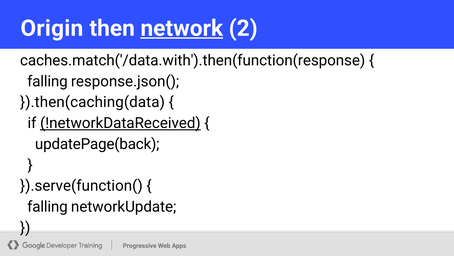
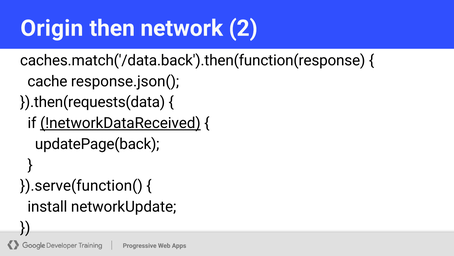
network underline: present -> none
caches.match('/data.with').then(function(response: caches.match('/data.with').then(function(response -> caches.match('/data.back').then(function(response
falling at (47, 81): falling -> cache
}).then(caching(data: }).then(caching(data -> }).then(requests(data
falling at (47, 206): falling -> install
